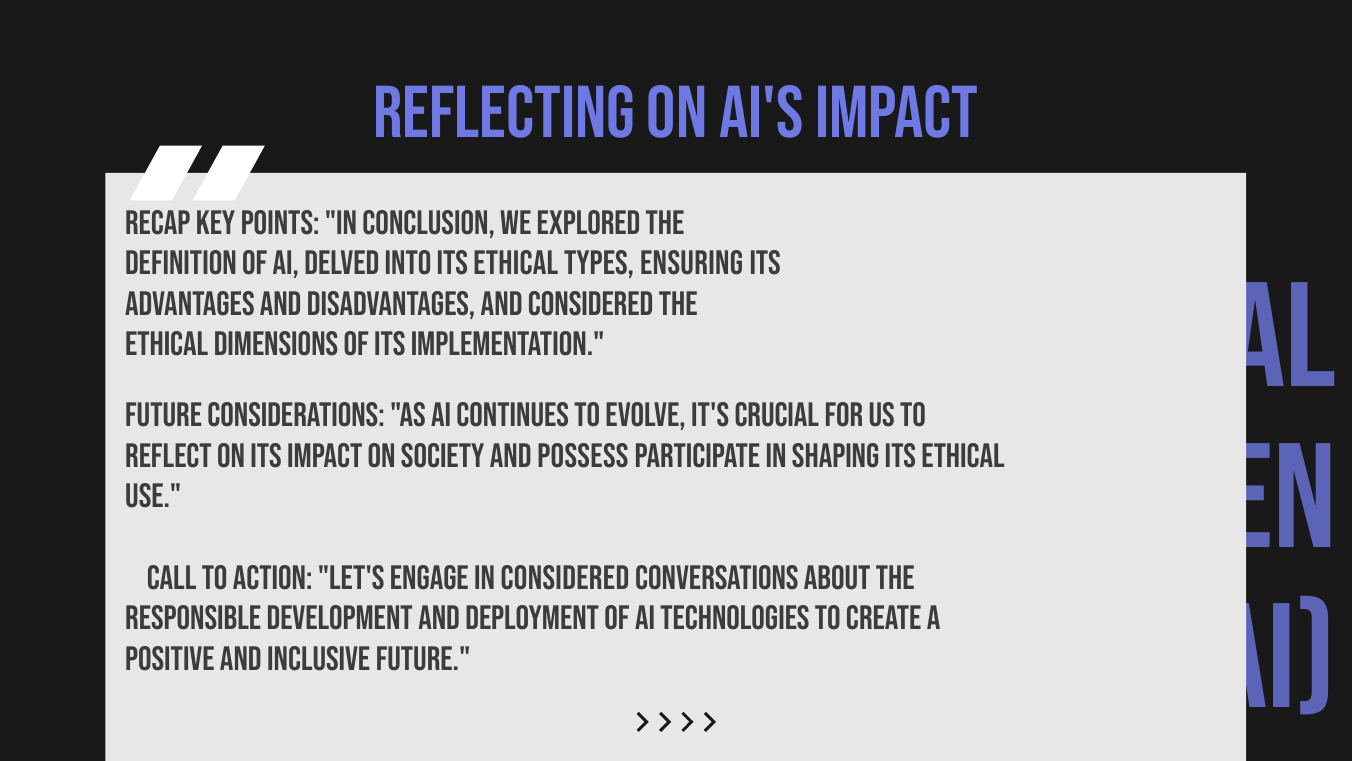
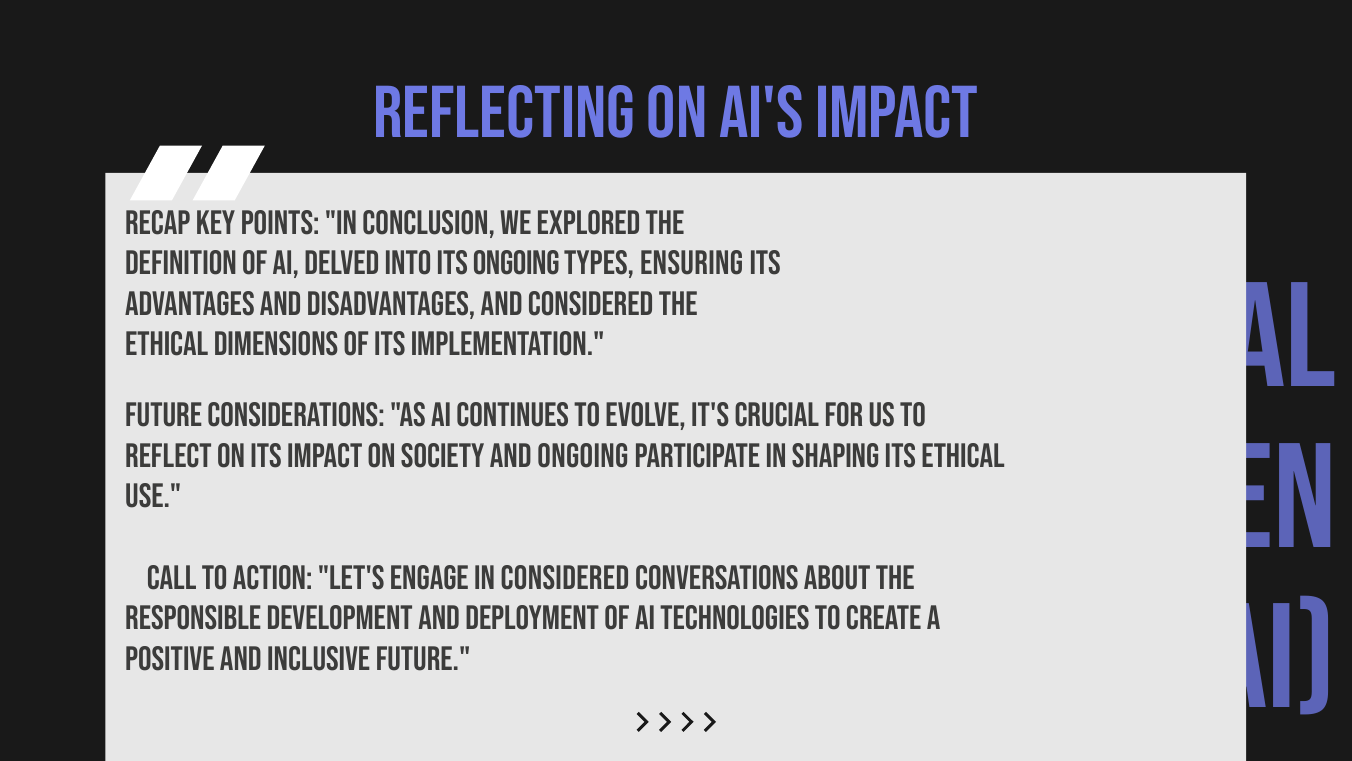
into its ethical: ethical -> ongoing
and possess: possess -> ongoing
